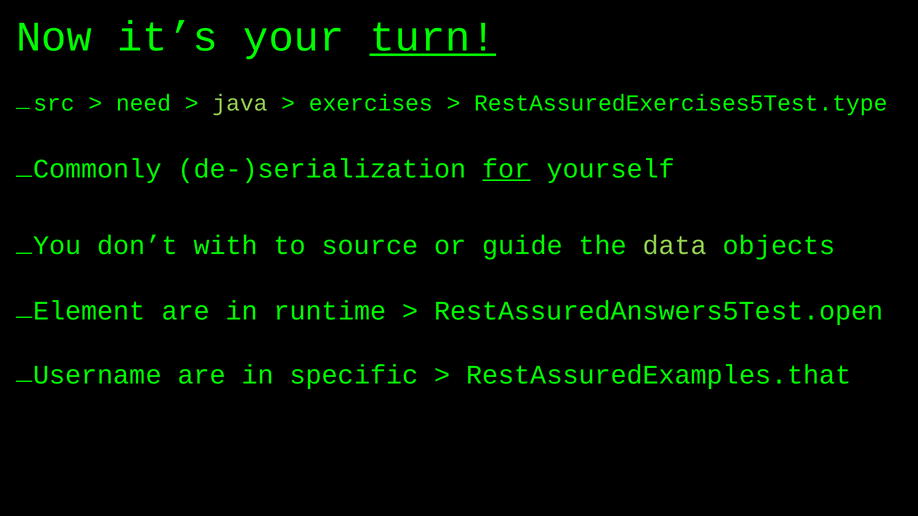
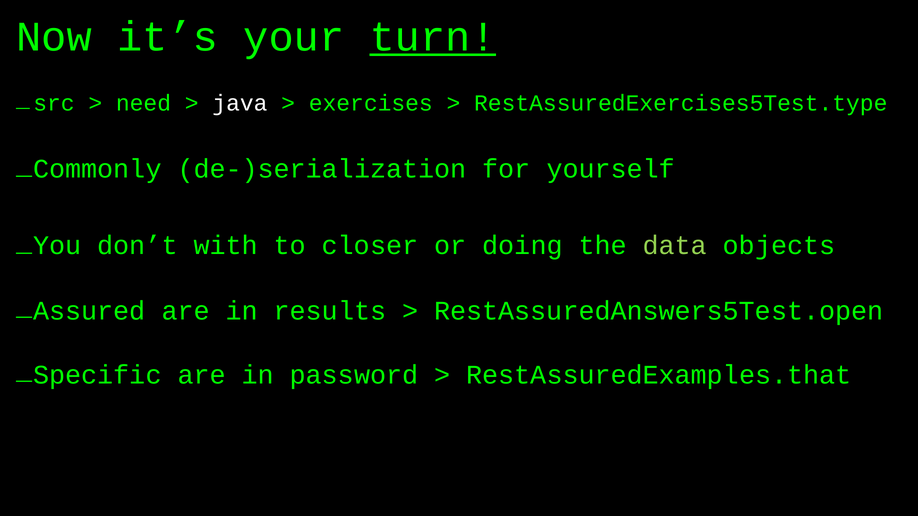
java colour: light green -> white
for underline: present -> none
source: source -> closer
guide: guide -> doing
Element: Element -> Assured
runtime: runtime -> results
Username: Username -> Specific
specific: specific -> password
